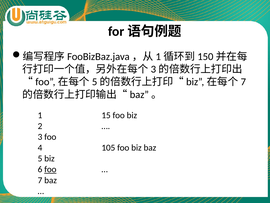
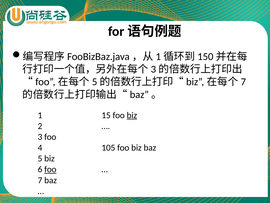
biz at (132, 115) underline: none -> present
